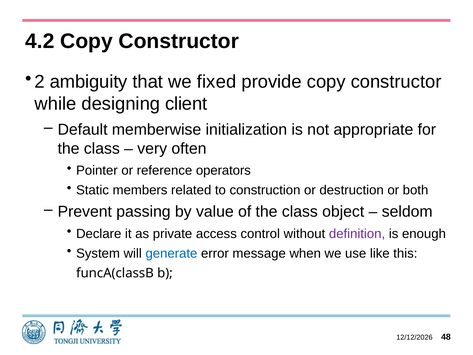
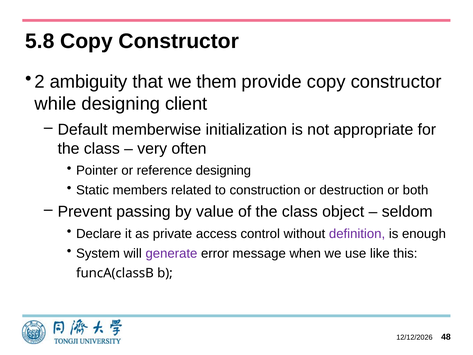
4.2: 4.2 -> 5.8
fixed: fixed -> them
reference operators: operators -> designing
generate colour: blue -> purple
